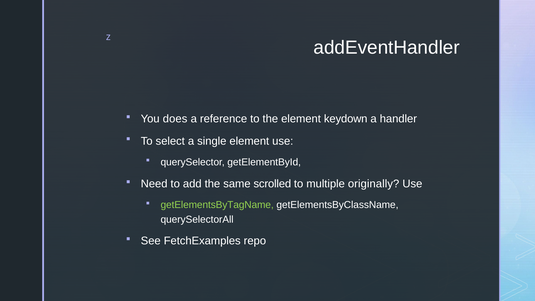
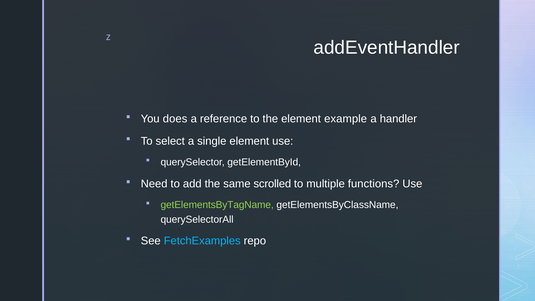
keydown: keydown -> example
originally: originally -> functions
FetchExamples colour: white -> light blue
